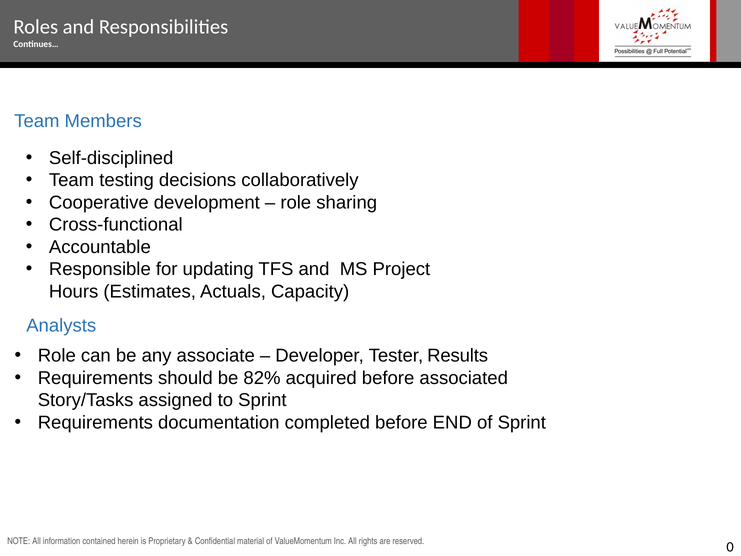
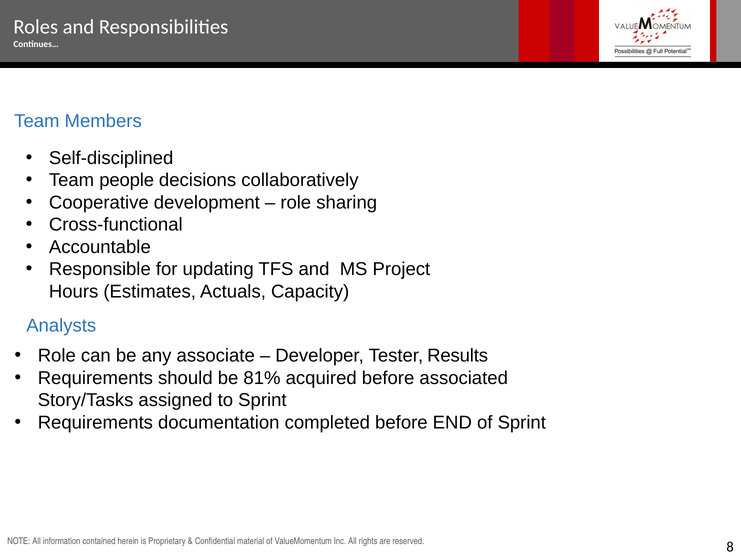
testing: testing -> people
82%: 82% -> 81%
0: 0 -> 8
